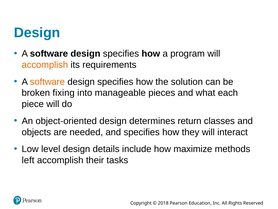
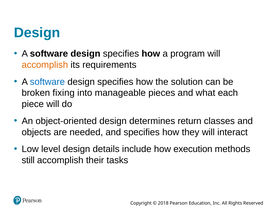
software at (47, 82) colour: orange -> blue
maximize: maximize -> execution
left: left -> still
